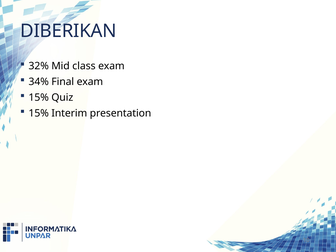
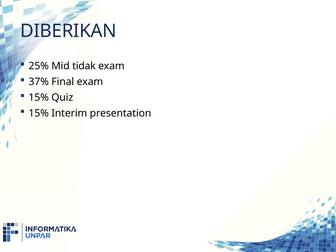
32%: 32% -> 25%
class: class -> tidak
34%: 34% -> 37%
